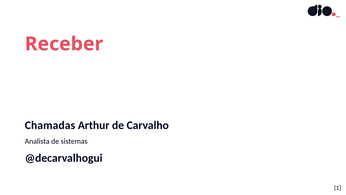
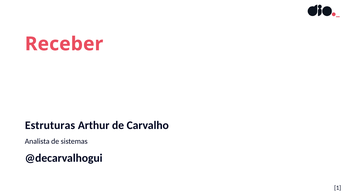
Chamadas: Chamadas -> Estruturas
